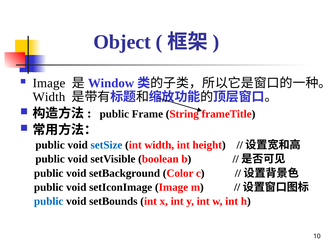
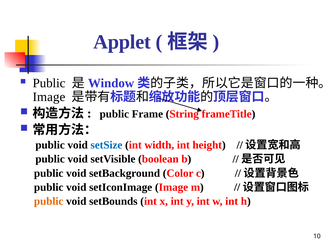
Object: Object -> Applet
Image at (49, 83): Image -> Public
Width at (49, 97): Width -> Image
public at (49, 202) colour: blue -> orange
